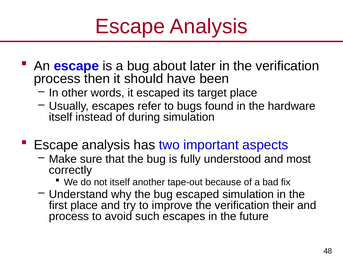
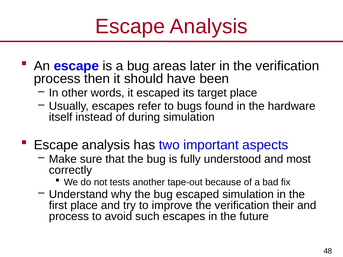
about: about -> areas
not itself: itself -> tests
